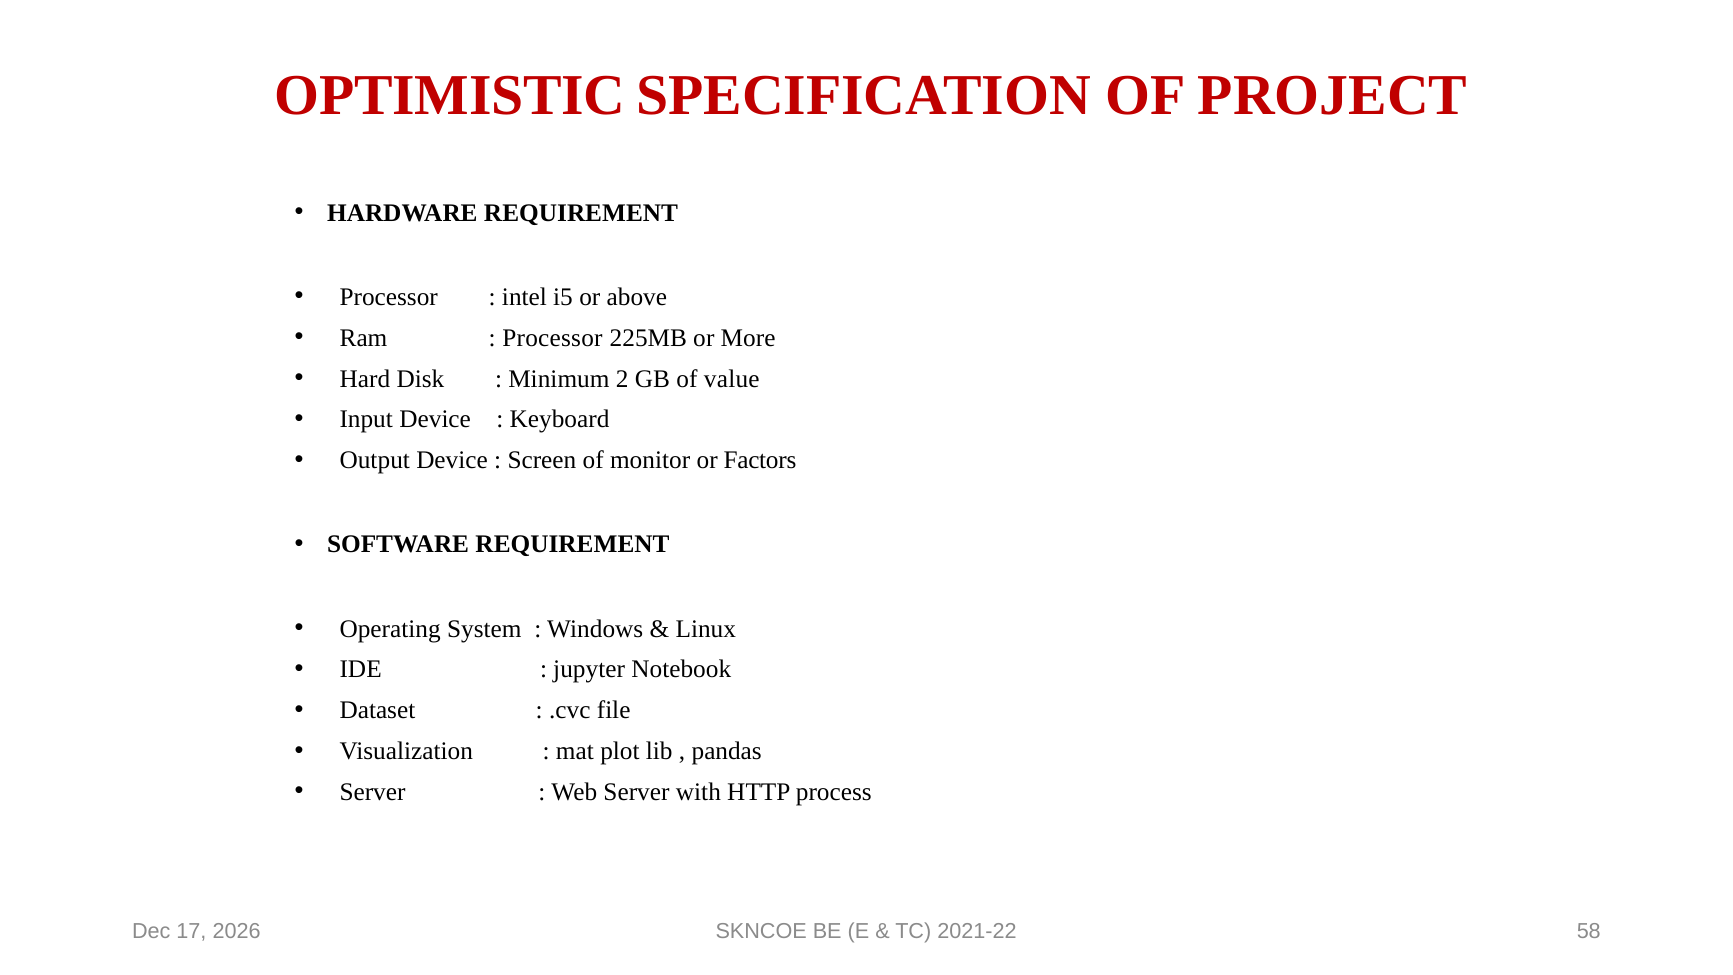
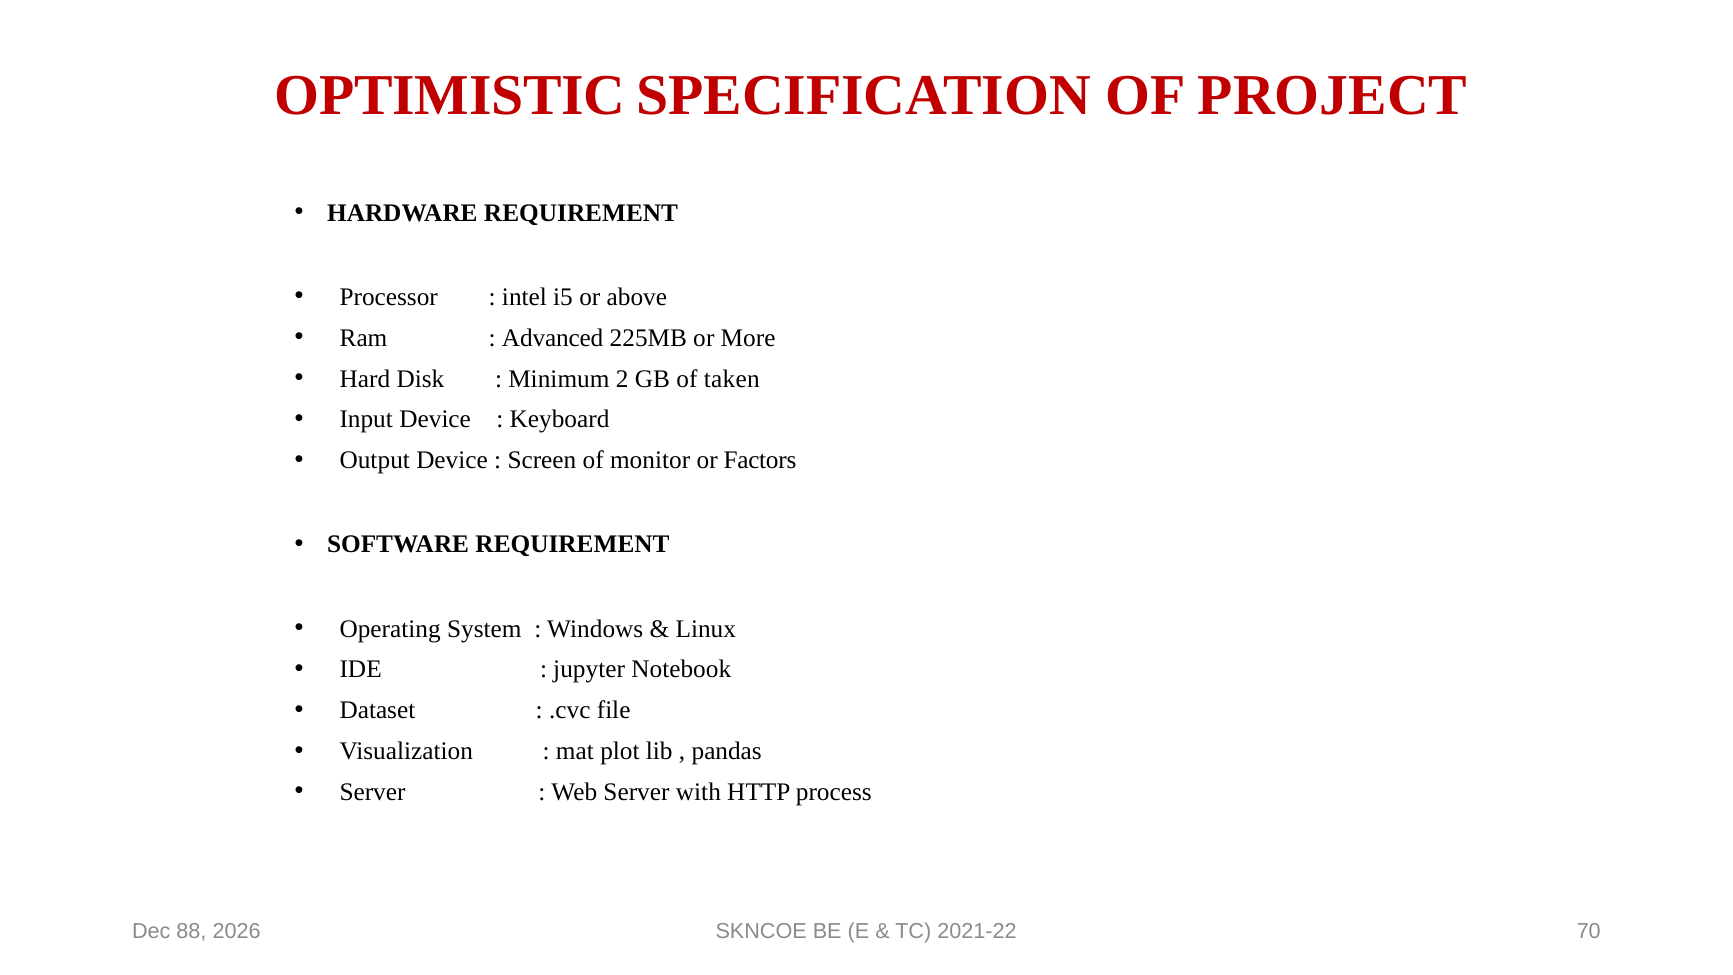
Processor at (552, 338): Processor -> Advanced
value: value -> taken
17: 17 -> 88
58: 58 -> 70
